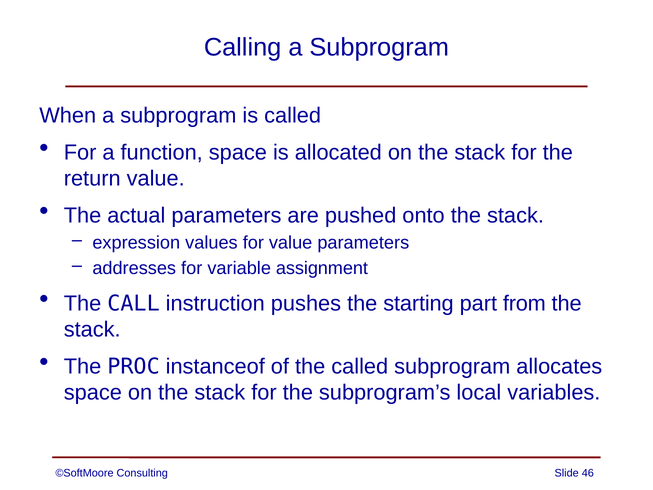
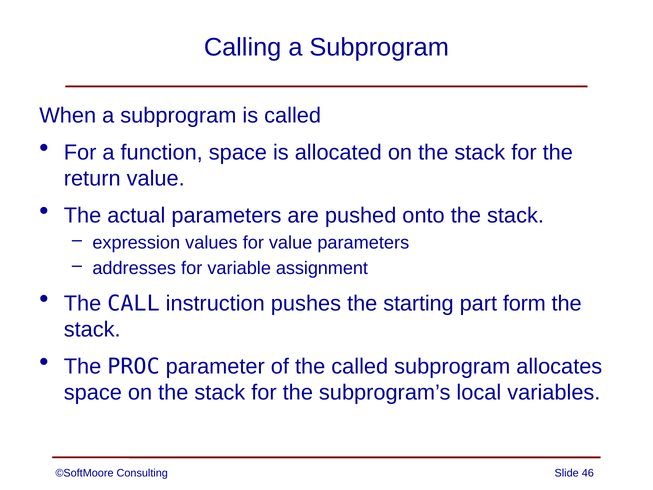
from: from -> form
instanceof: instanceof -> parameter
